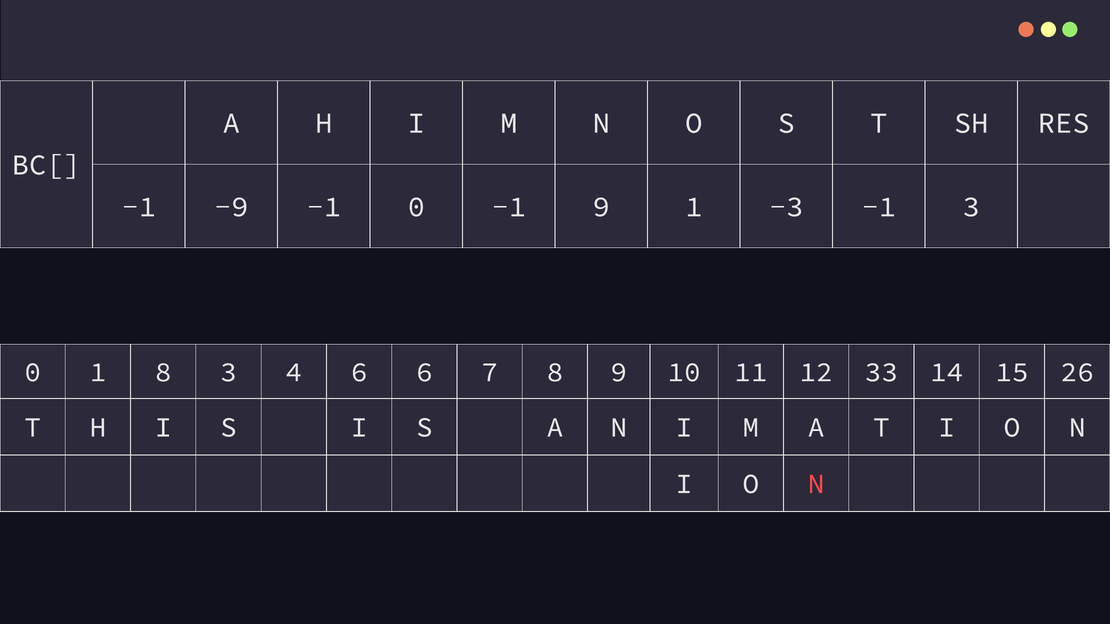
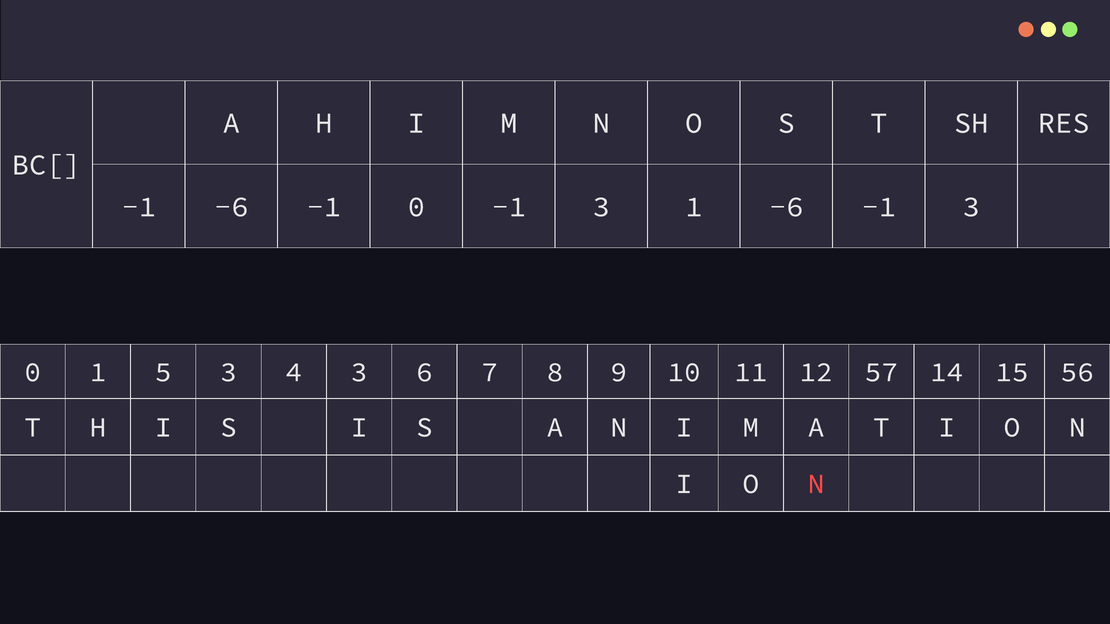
-1 -9: -9 -> -6
0 -1 9: 9 -> 3
1 -3: -3 -> -6
1 8: 8 -> 5
4 6: 6 -> 3
33: 33 -> 57
26: 26 -> 56
